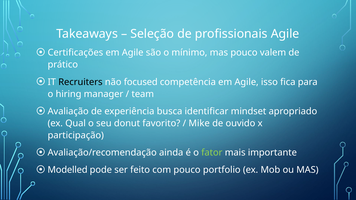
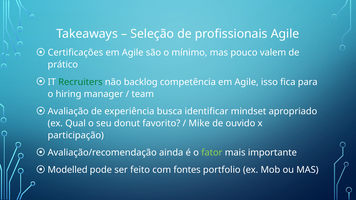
Recruiters colour: black -> green
focused: focused -> backlog
com pouco: pouco -> fontes
